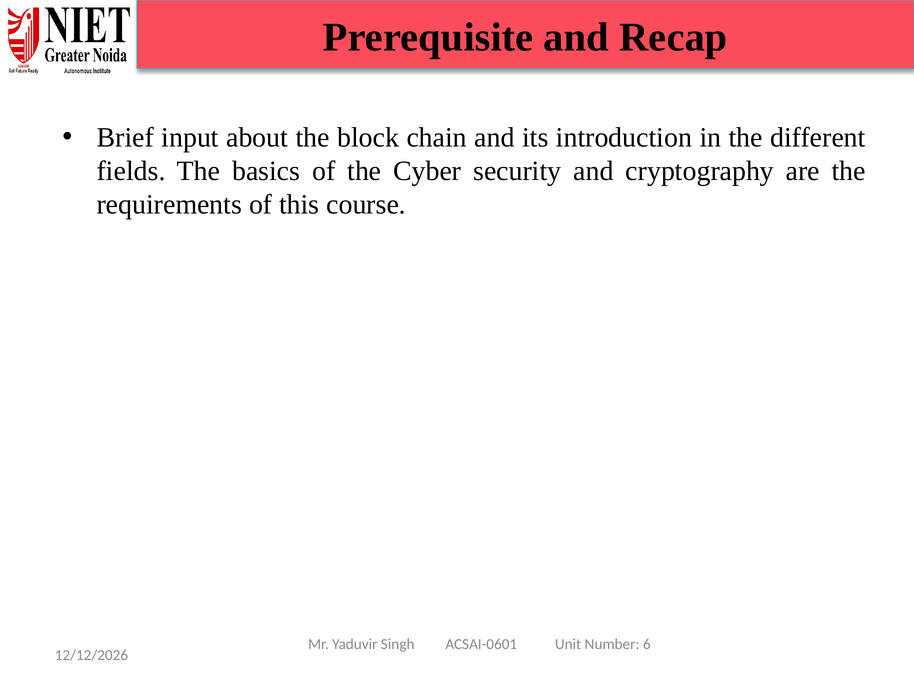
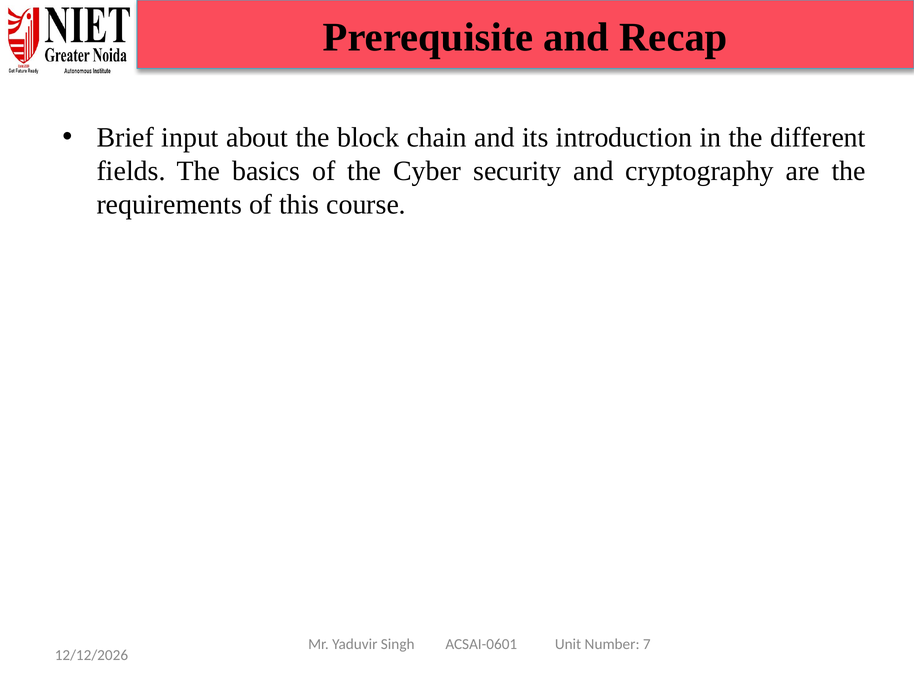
6: 6 -> 7
